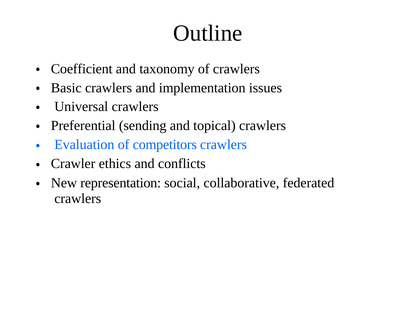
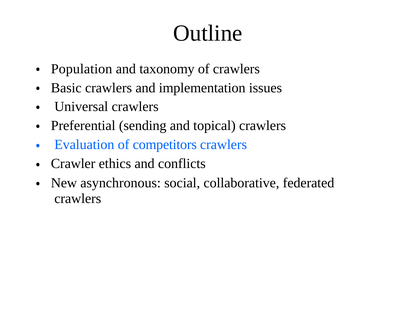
Coefficient: Coefficient -> Population
representation: representation -> asynchronous
